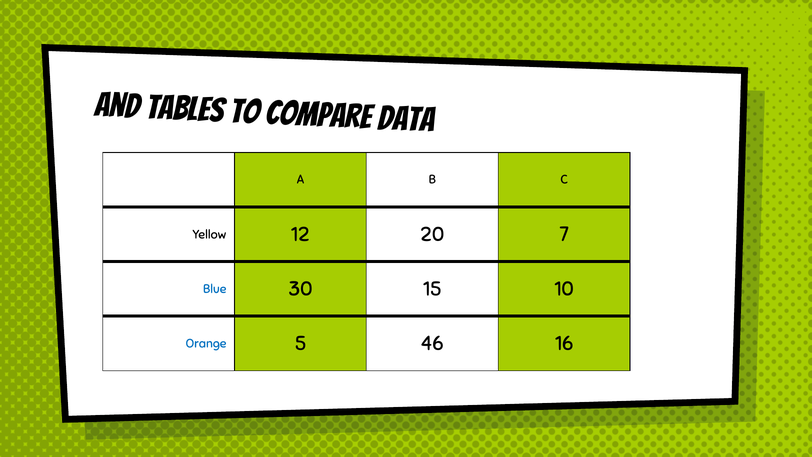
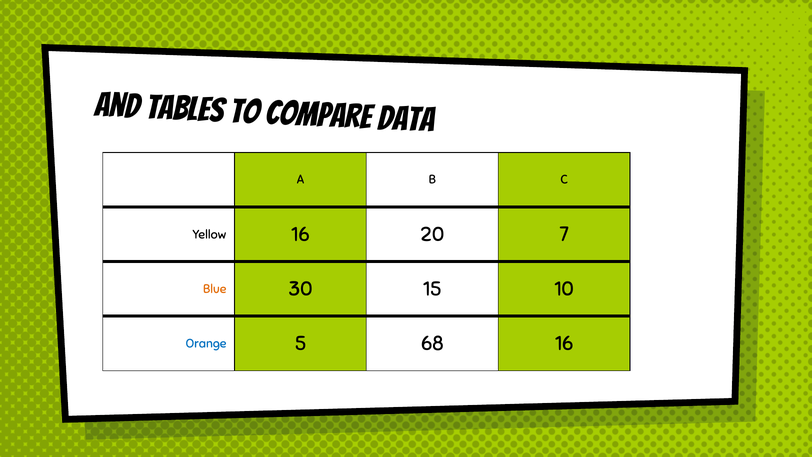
Yellow 12: 12 -> 16
Blue colour: blue -> orange
46: 46 -> 68
